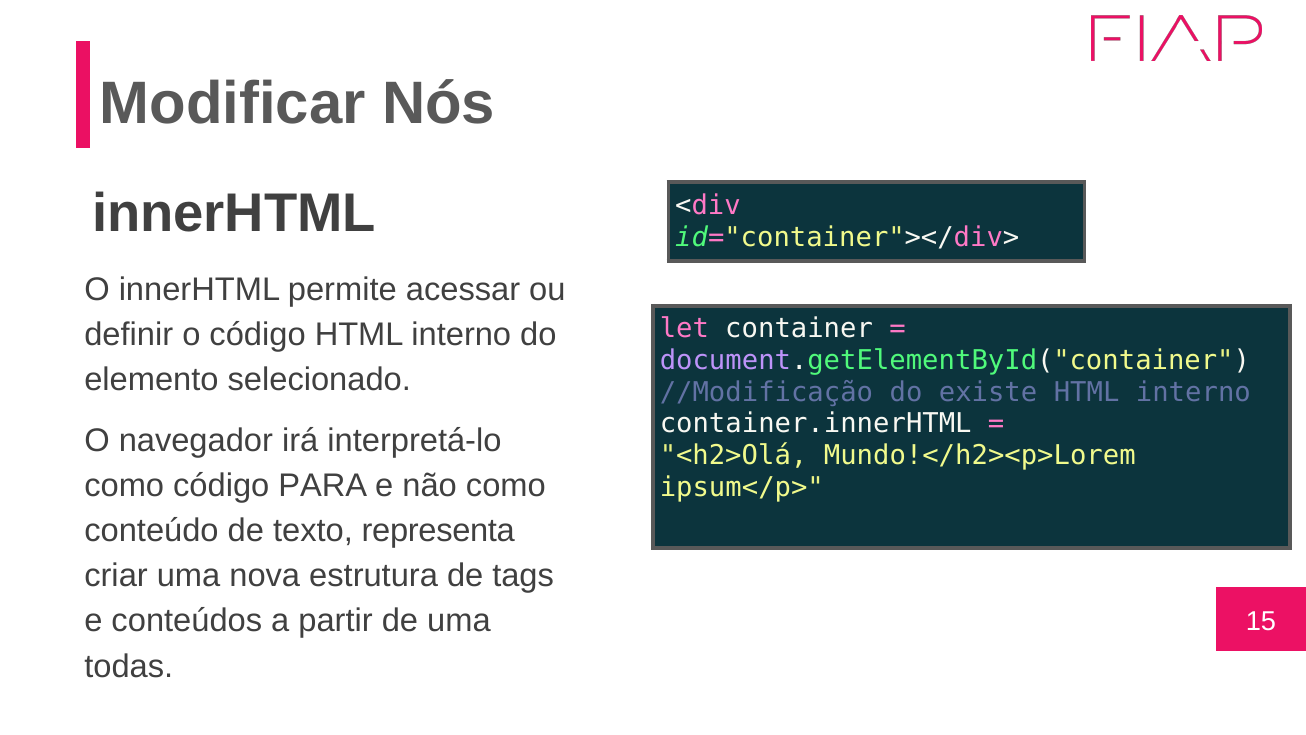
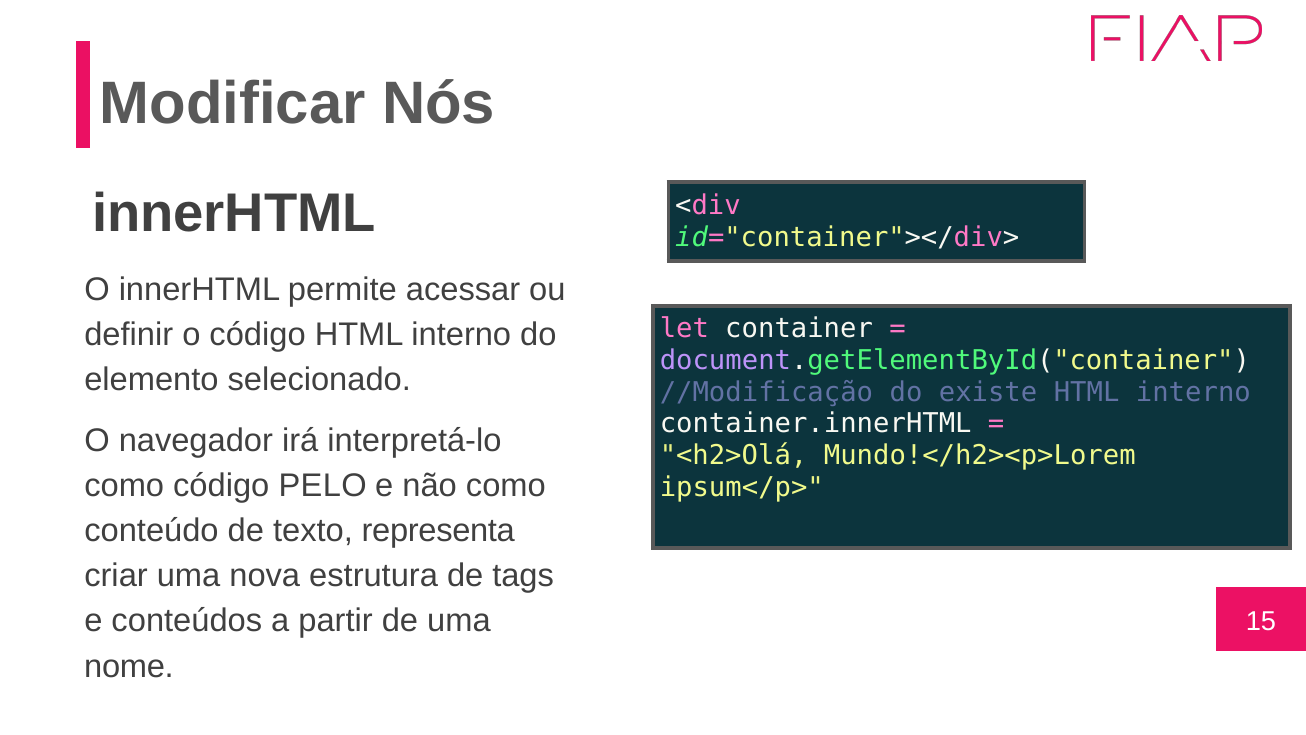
PARA: PARA -> PELO
todas: todas -> nome
